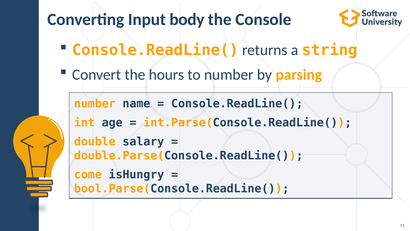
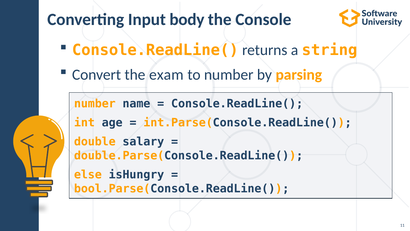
hours: hours -> exam
come: come -> else
